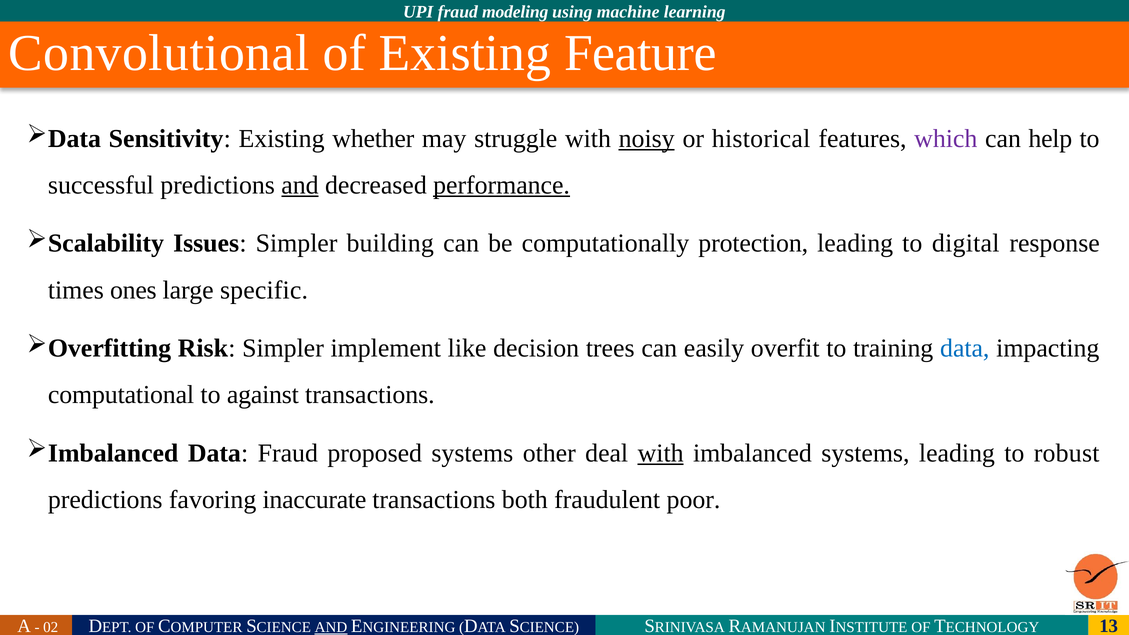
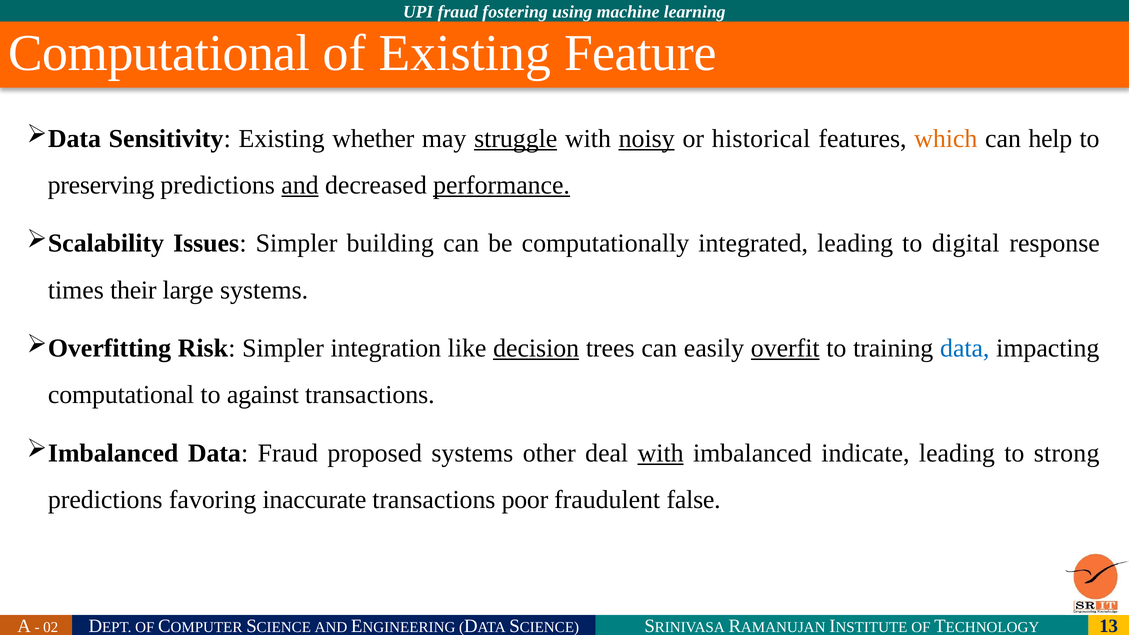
modeling: modeling -> fostering
Convolutional at (159, 53): Convolutional -> Computational
struggle underline: none -> present
which colour: purple -> orange
successful: successful -> preserving
protection: protection -> integrated
ones: ones -> their
large specific: specific -> systems
implement: implement -> integration
decision underline: none -> present
overfit underline: none -> present
imbalanced systems: systems -> indicate
robust: robust -> strong
both: both -> poor
poor: poor -> false
AND at (331, 628) underline: present -> none
